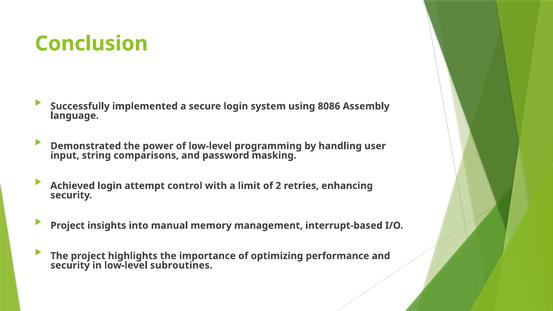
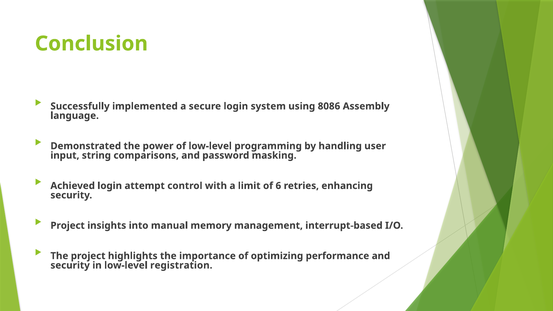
2: 2 -> 6
subroutines: subroutines -> registration
